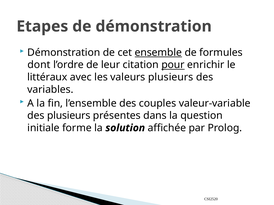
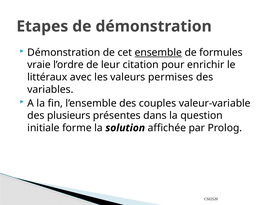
dont: dont -> vraie
pour underline: present -> none
valeurs plusieurs: plusieurs -> permises
